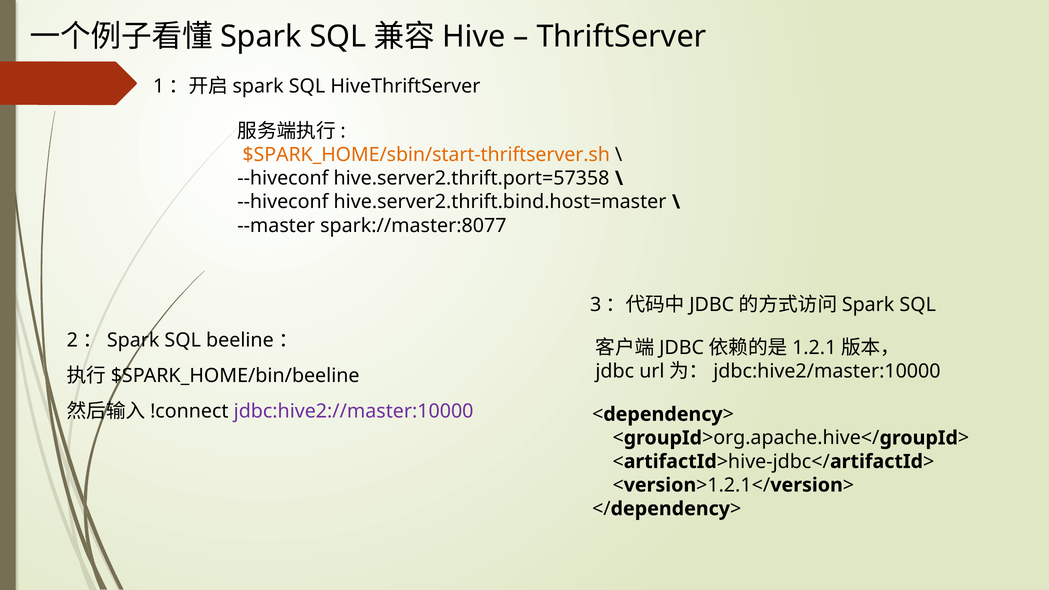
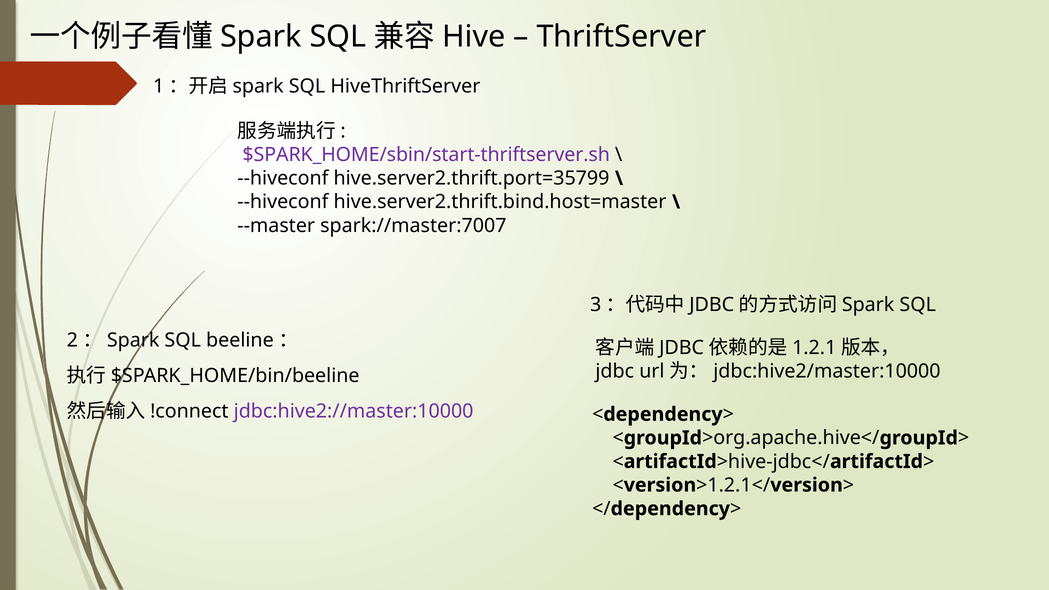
$SPARK_HOME/sbin/start-thriftserver.sh colour: orange -> purple
hive.server2.thrift.port=57358: hive.server2.thrift.port=57358 -> hive.server2.thrift.port=35799
spark://master:8077: spark://master:8077 -> spark://master:7007
